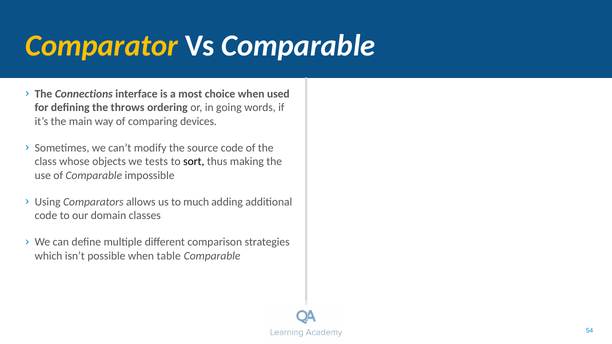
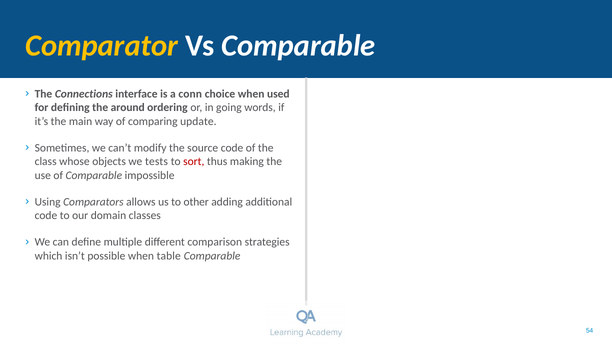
most: most -> conn
throws: throws -> around
devices: devices -> update
sort colour: black -> red
much: much -> other
